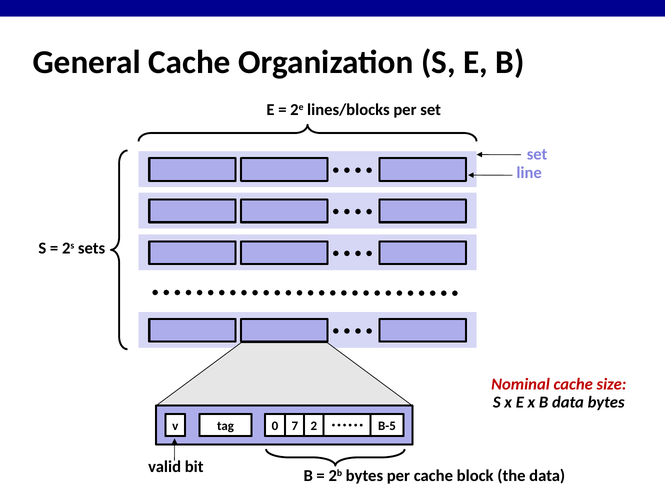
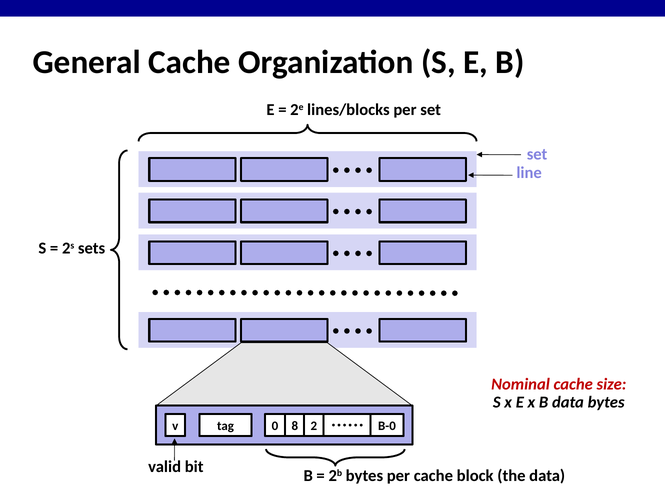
7: 7 -> 8
B-5: B-5 -> B-0
